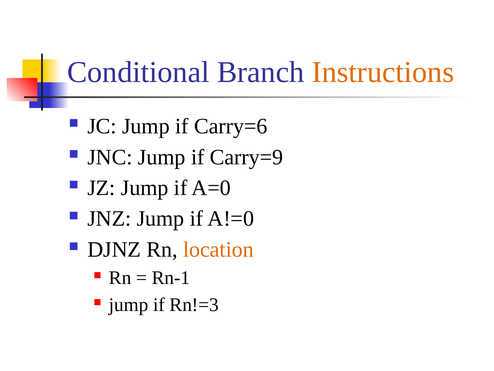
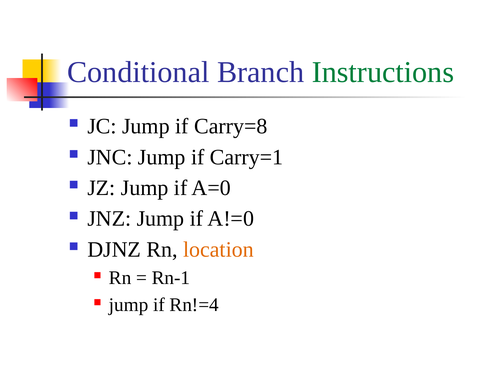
Instructions colour: orange -> green
Carry=6: Carry=6 -> Carry=8
Carry=9: Carry=9 -> Carry=1
Rn!=3: Rn!=3 -> Rn!=4
